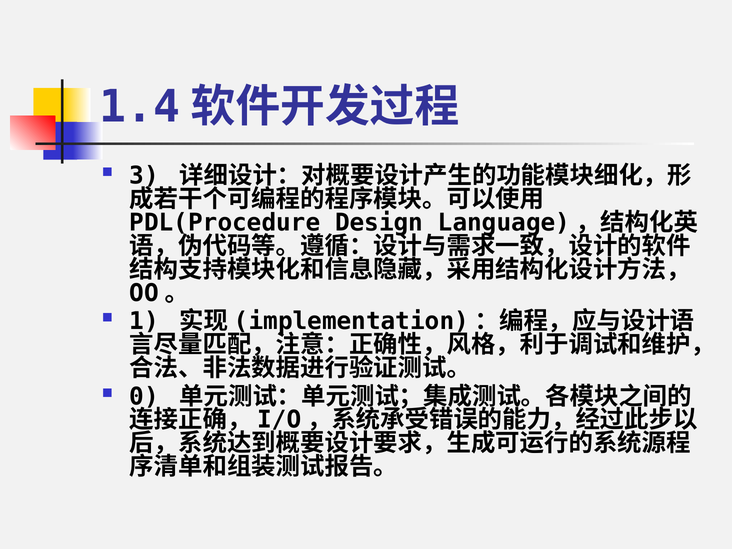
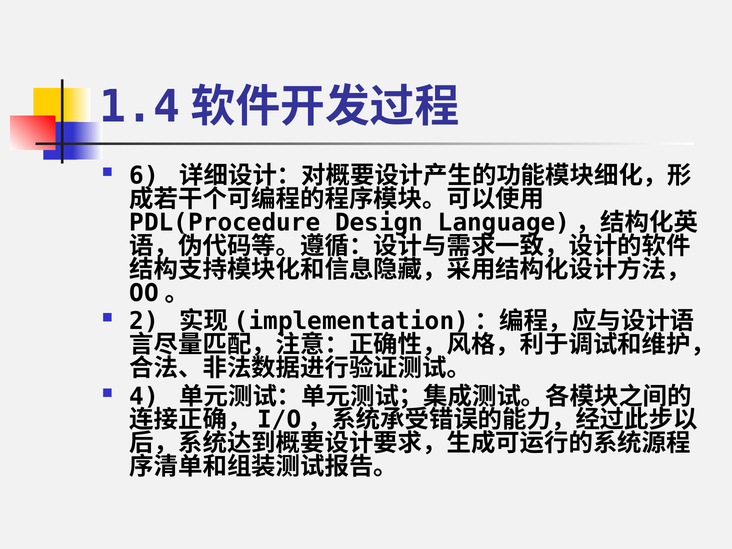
3: 3 -> 6
1: 1 -> 2
0: 0 -> 4
